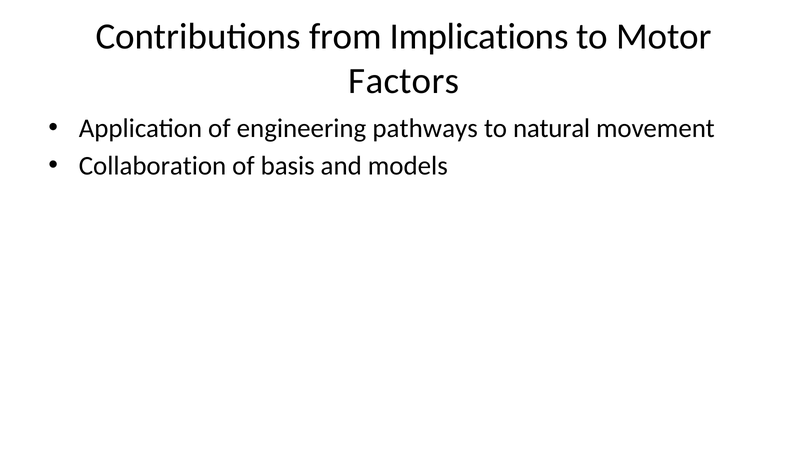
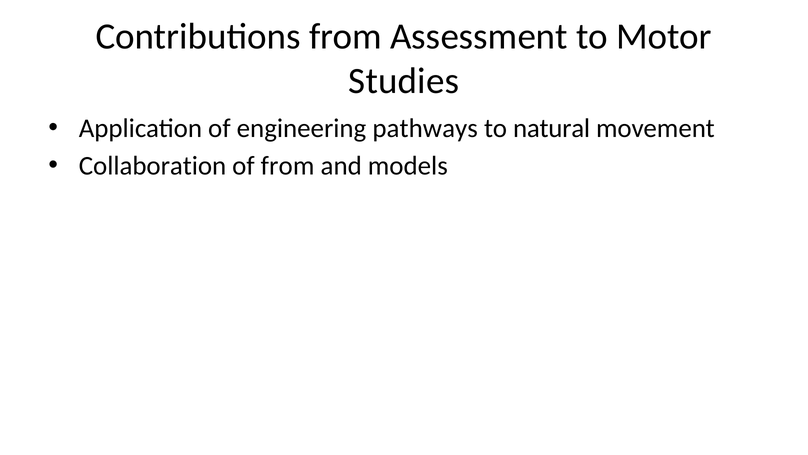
Implications: Implications -> Assessment
Factors: Factors -> Studies
of basis: basis -> from
